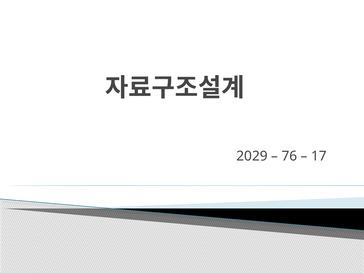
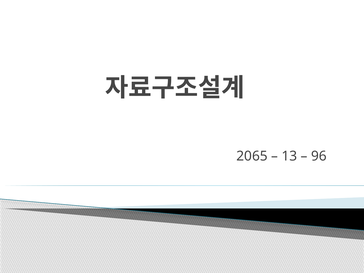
2029: 2029 -> 2065
76: 76 -> 13
17: 17 -> 96
